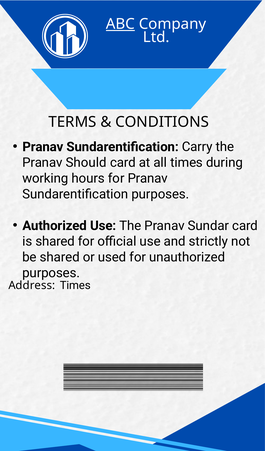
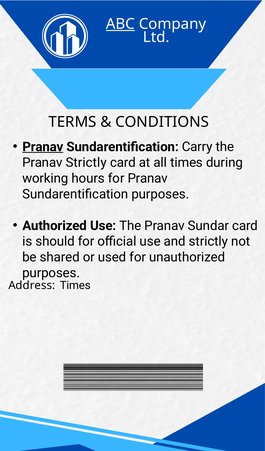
Pranav at (43, 147) underline: none -> present
Pranav Should: Should -> Strictly
is shared: shared -> should
